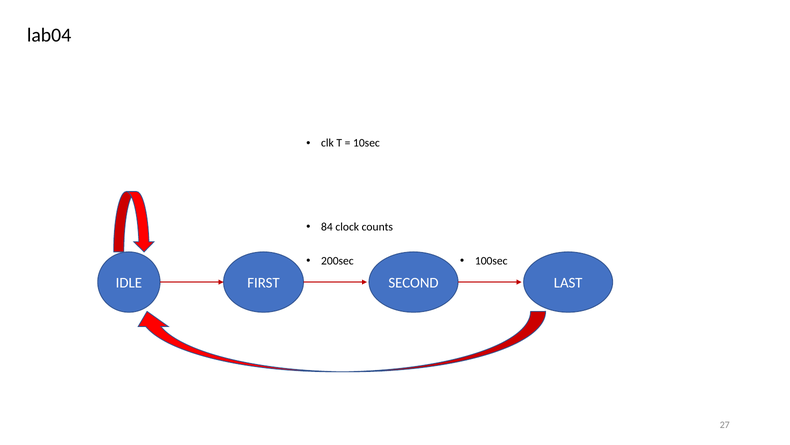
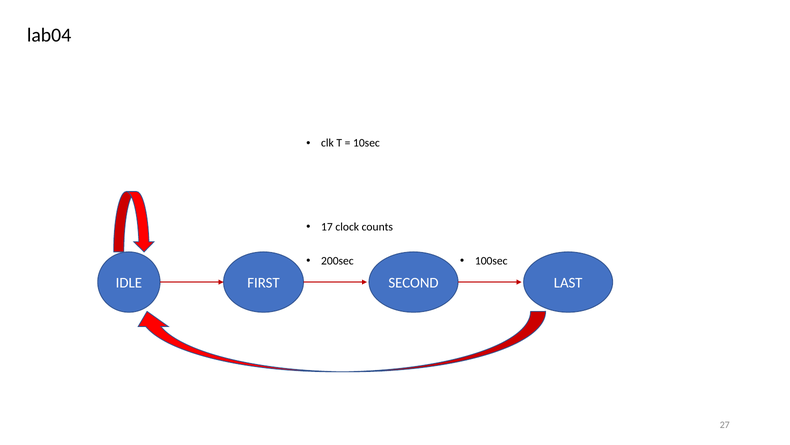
84: 84 -> 17
